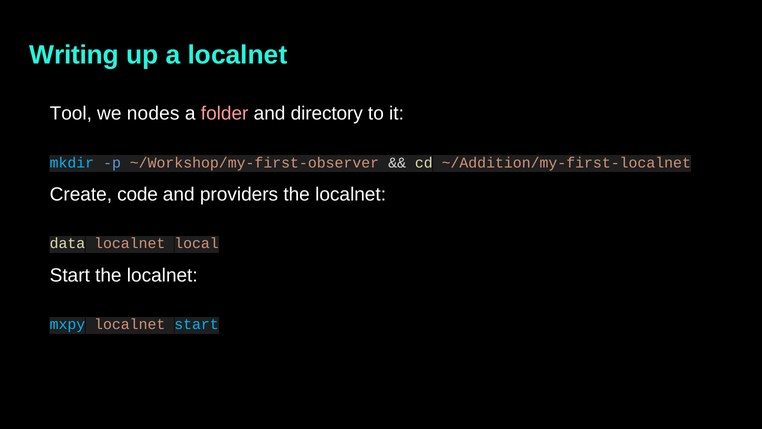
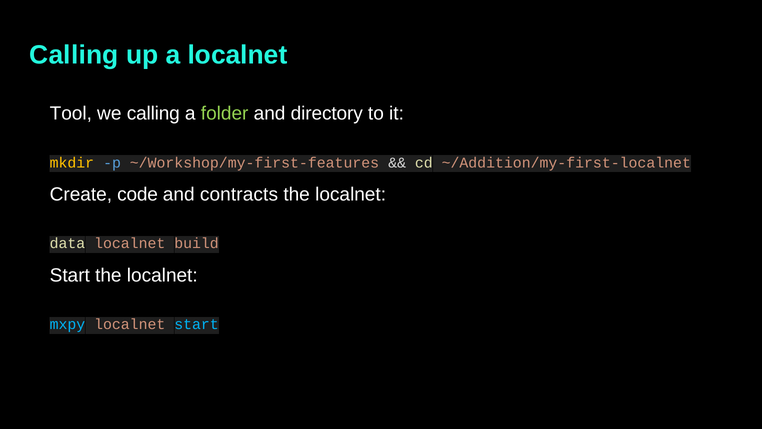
Writing at (74, 55): Writing -> Calling
we nodes: nodes -> calling
folder colour: pink -> light green
mkdir colour: light blue -> yellow
~/Workshop/my-first-observer: ~/Workshop/my-first-observer -> ~/Workshop/my-first-features
providers: providers -> contracts
local: local -> build
